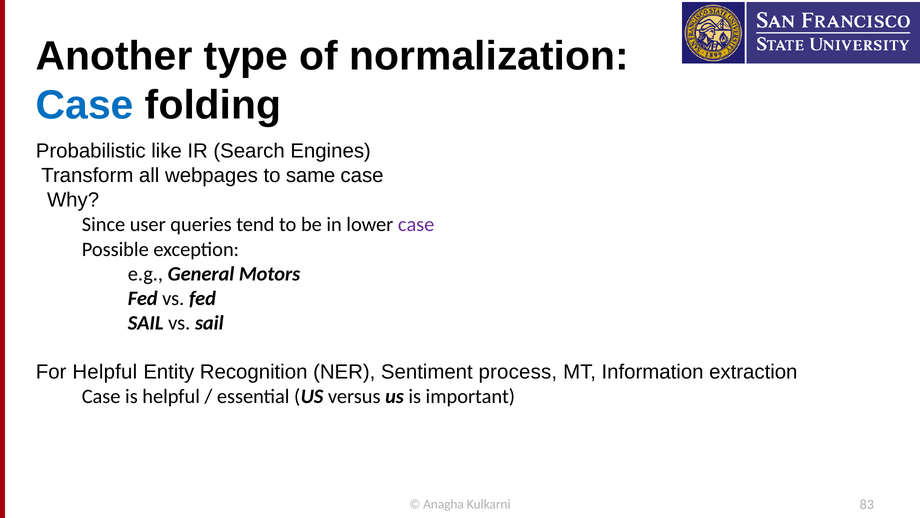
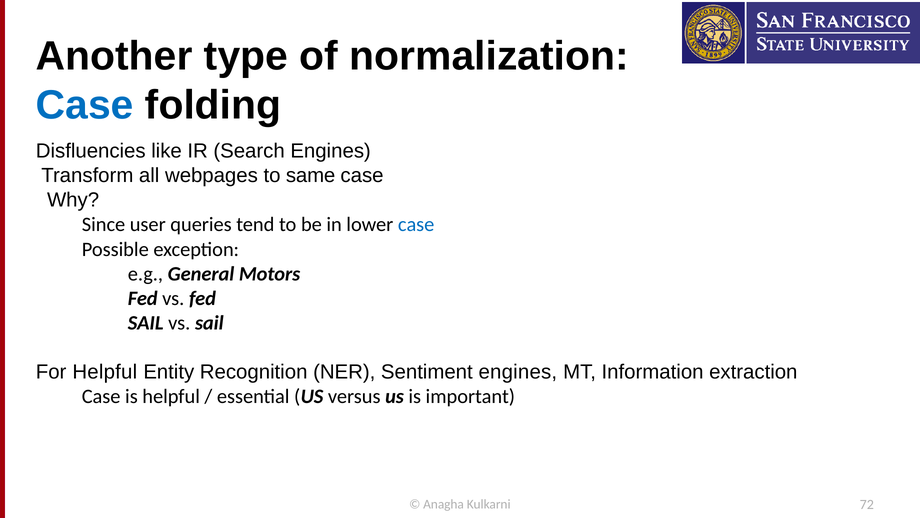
Probabilistic: Probabilistic -> Disfluencies
case at (416, 225) colour: purple -> blue
Sentiment process: process -> engines
83: 83 -> 72
